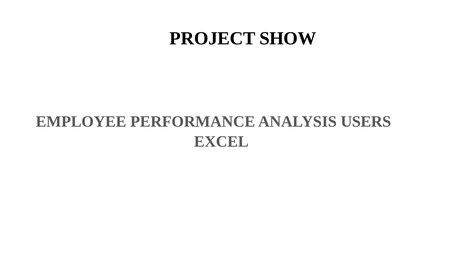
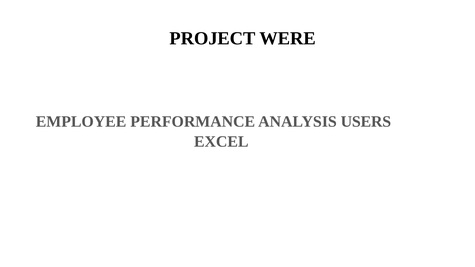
SHOW: SHOW -> WERE
